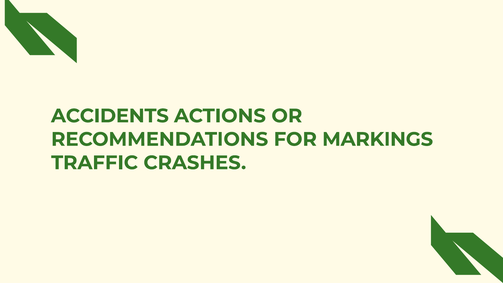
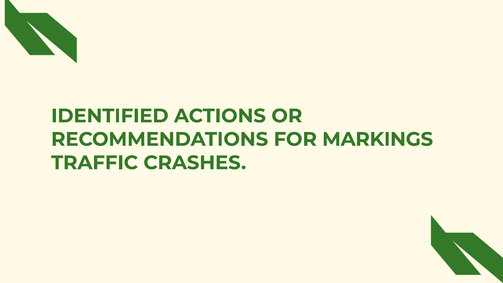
ACCIDENTS: ACCIDENTS -> IDENTIFIED
